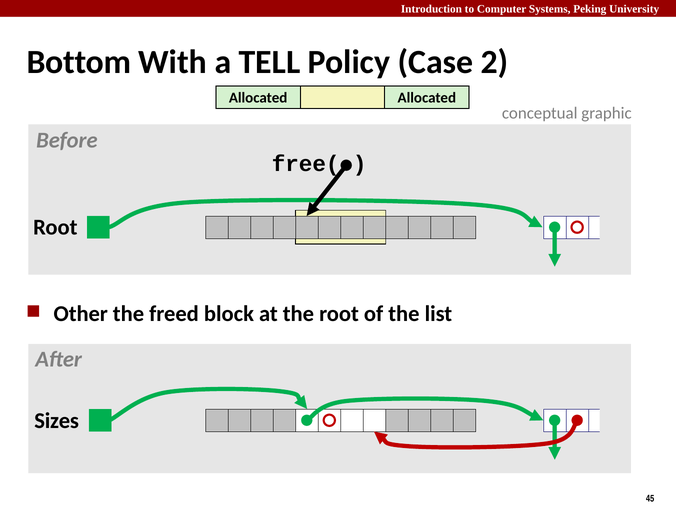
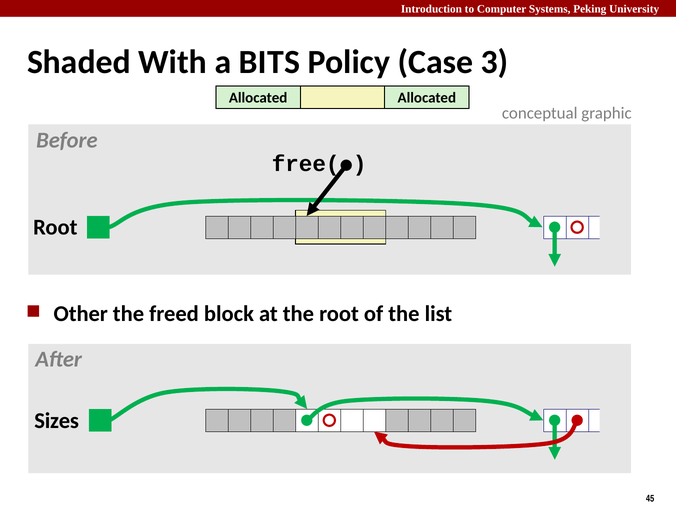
Bottom: Bottom -> Shaded
TELL: TELL -> BITS
2: 2 -> 3
